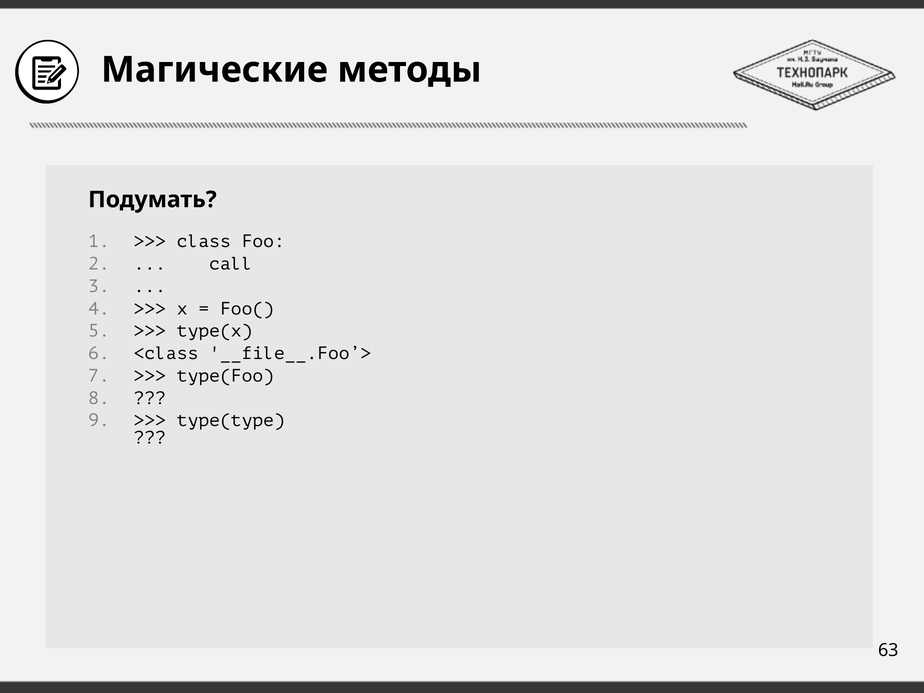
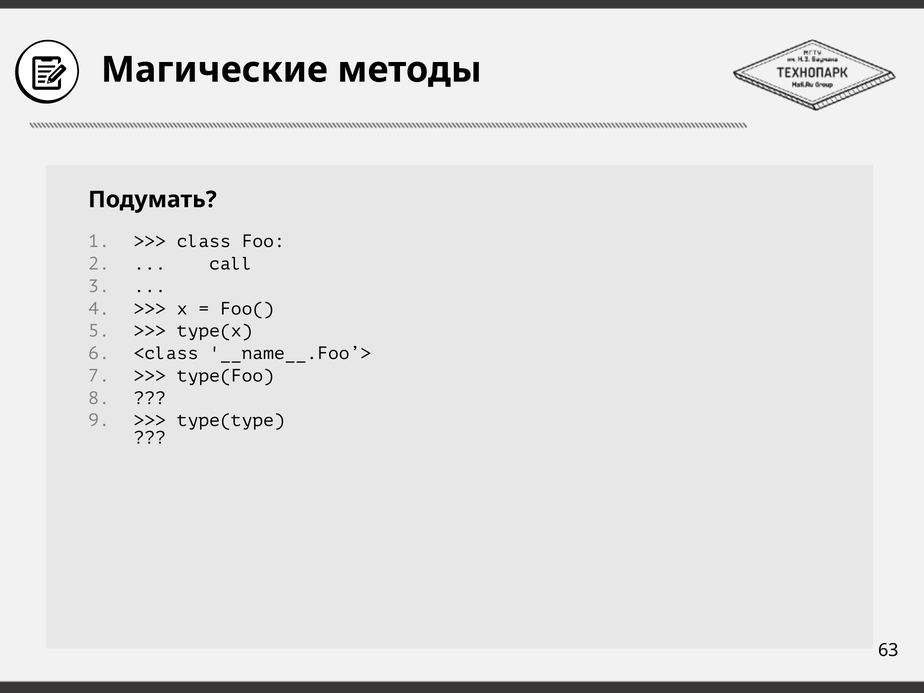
__file__.Foo’>: __file__.Foo’> -> __name__.Foo’>
